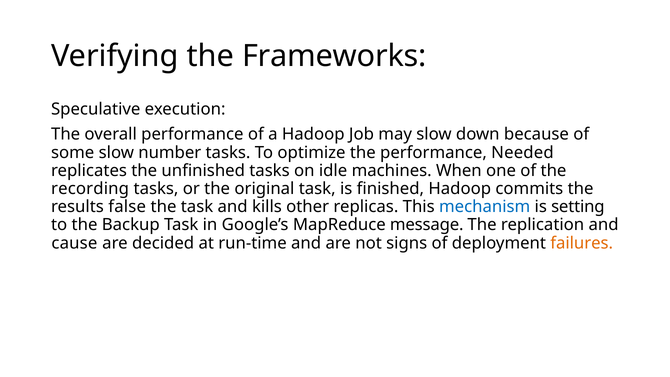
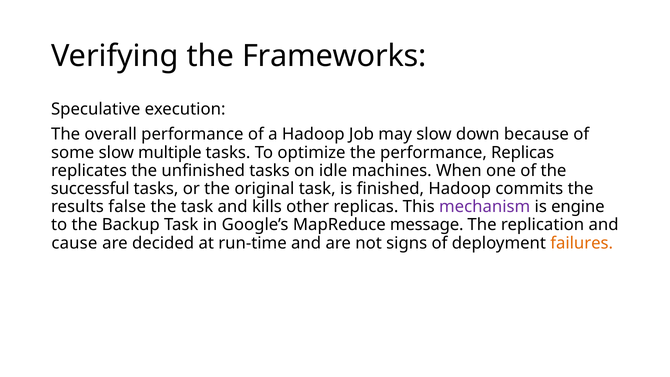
number: number -> multiple
performance Needed: Needed -> Replicas
recording: recording -> successful
mechanism colour: blue -> purple
setting: setting -> engine
